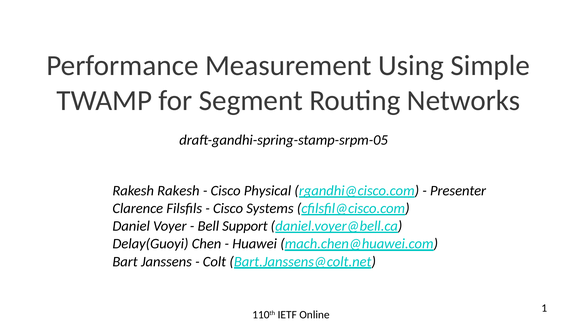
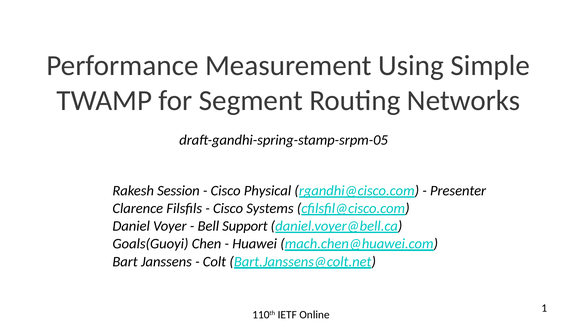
Rakesh Rakesh: Rakesh -> Session
Delay(Guoyi: Delay(Guoyi -> Goals(Guoyi
